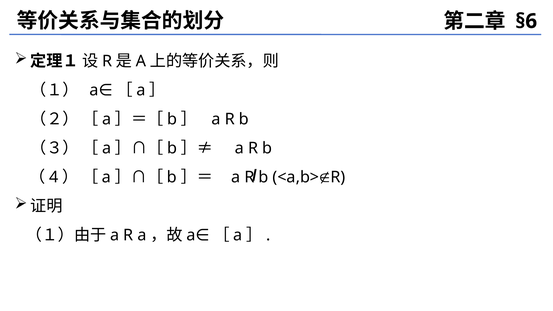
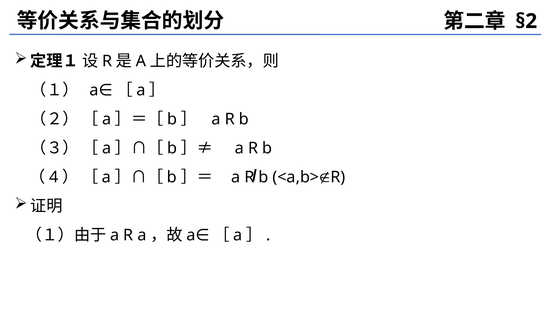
§6: §6 -> §2
